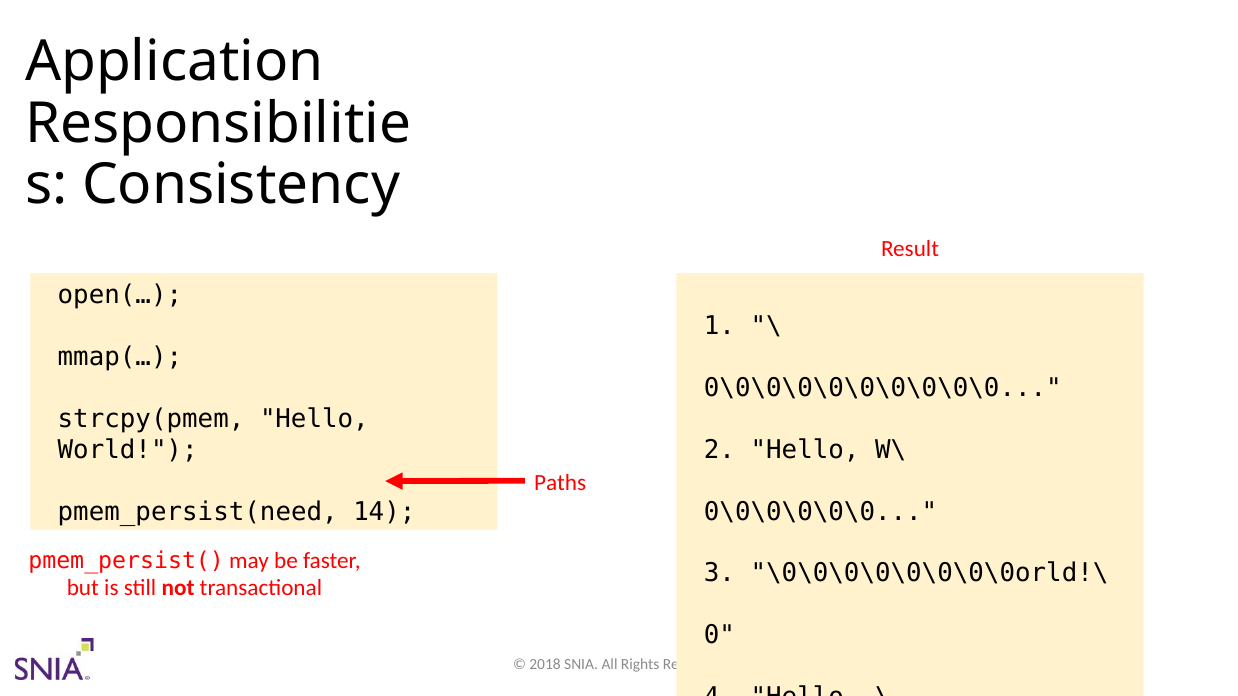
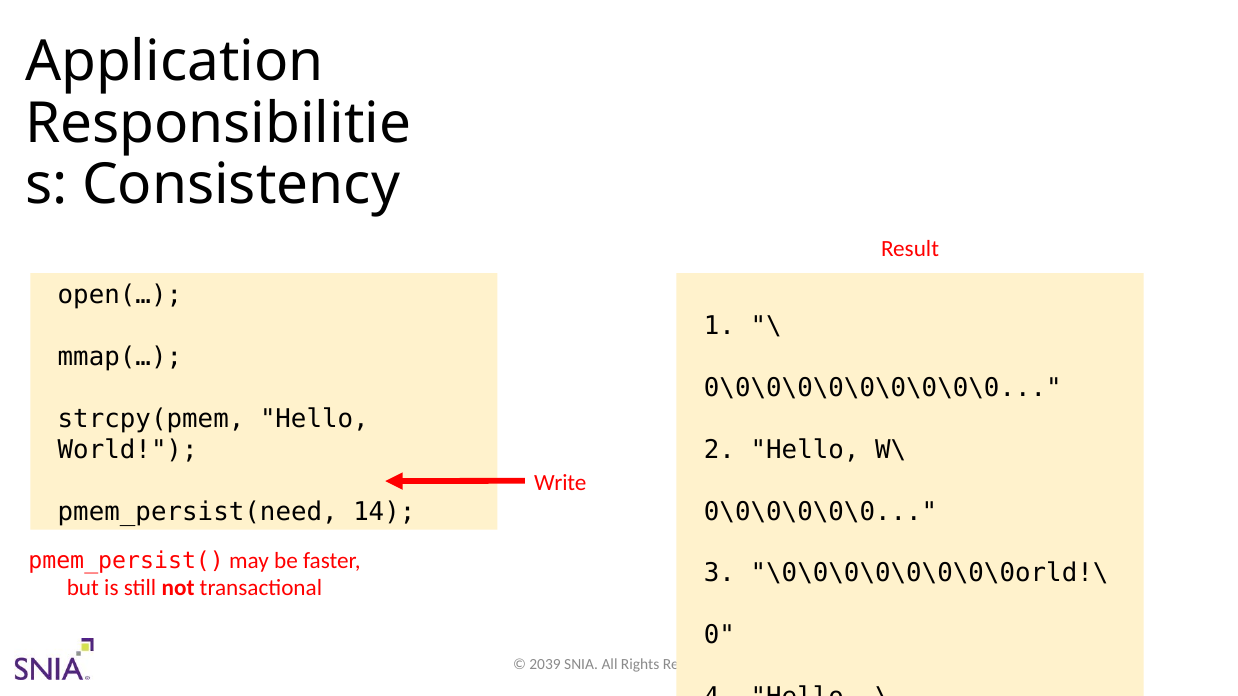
Paths: Paths -> Write
2018: 2018 -> 2039
